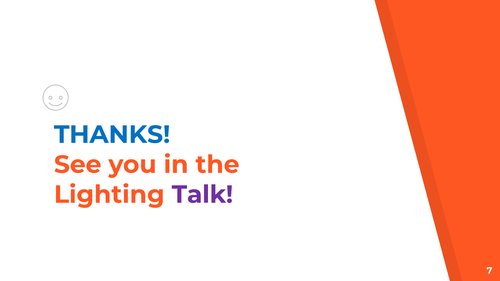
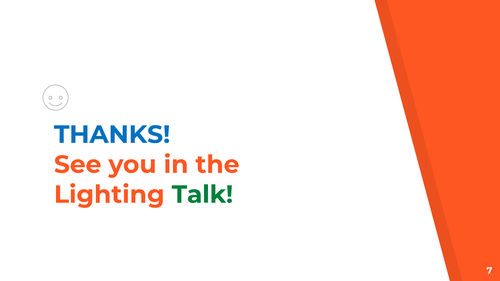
Talk colour: purple -> green
